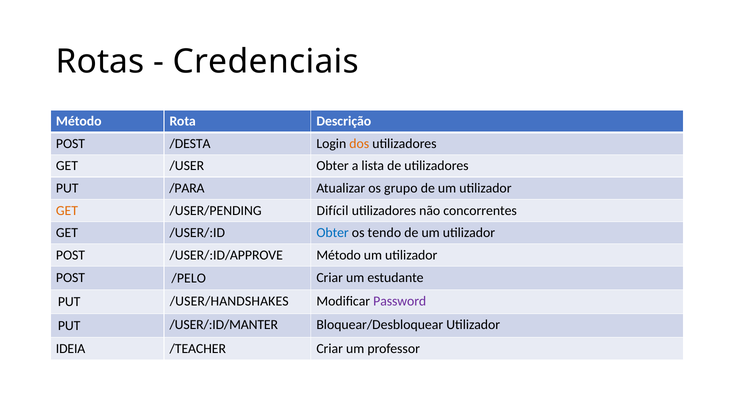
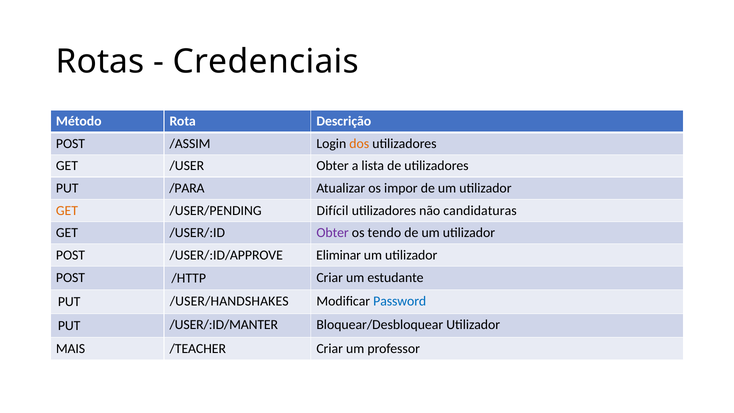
/DESTA: /DESTA -> /ASSIM
grupo: grupo -> impor
concorrentes: concorrentes -> candidaturas
Obter at (333, 233) colour: blue -> purple
/USER/:ID/APPROVE Método: Método -> Eliminar
/PELO: /PELO -> /HTTP
Password colour: purple -> blue
IDEIA: IDEIA -> MAIS
